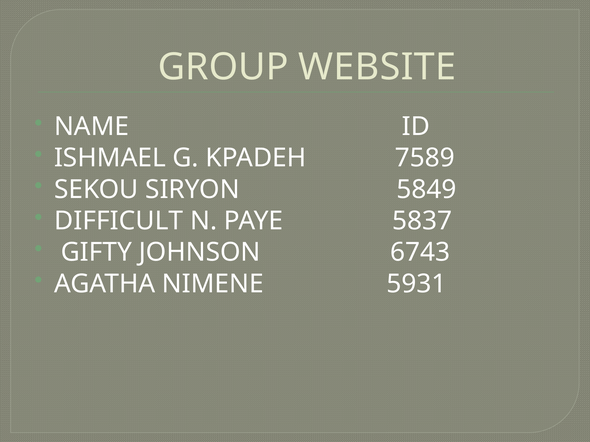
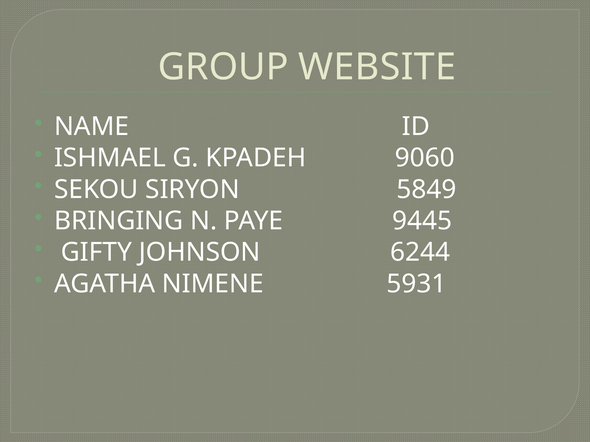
7589: 7589 -> 9060
DIFFICULT: DIFFICULT -> BRINGING
5837: 5837 -> 9445
6743: 6743 -> 6244
